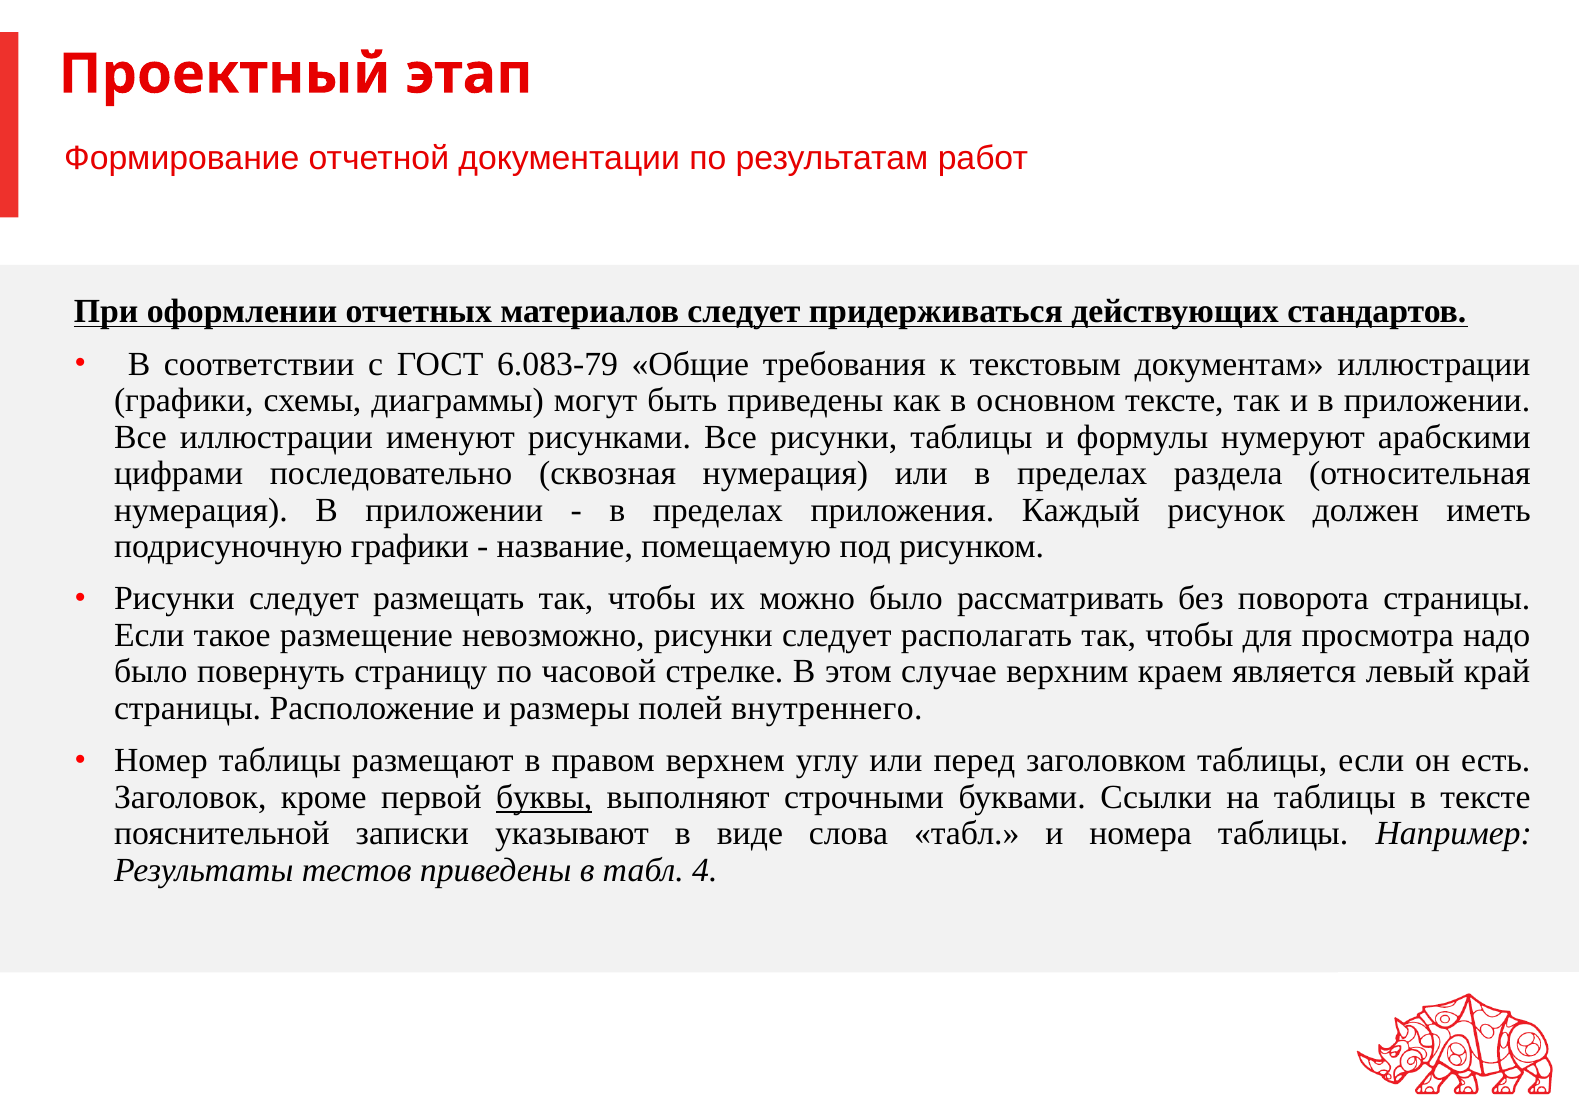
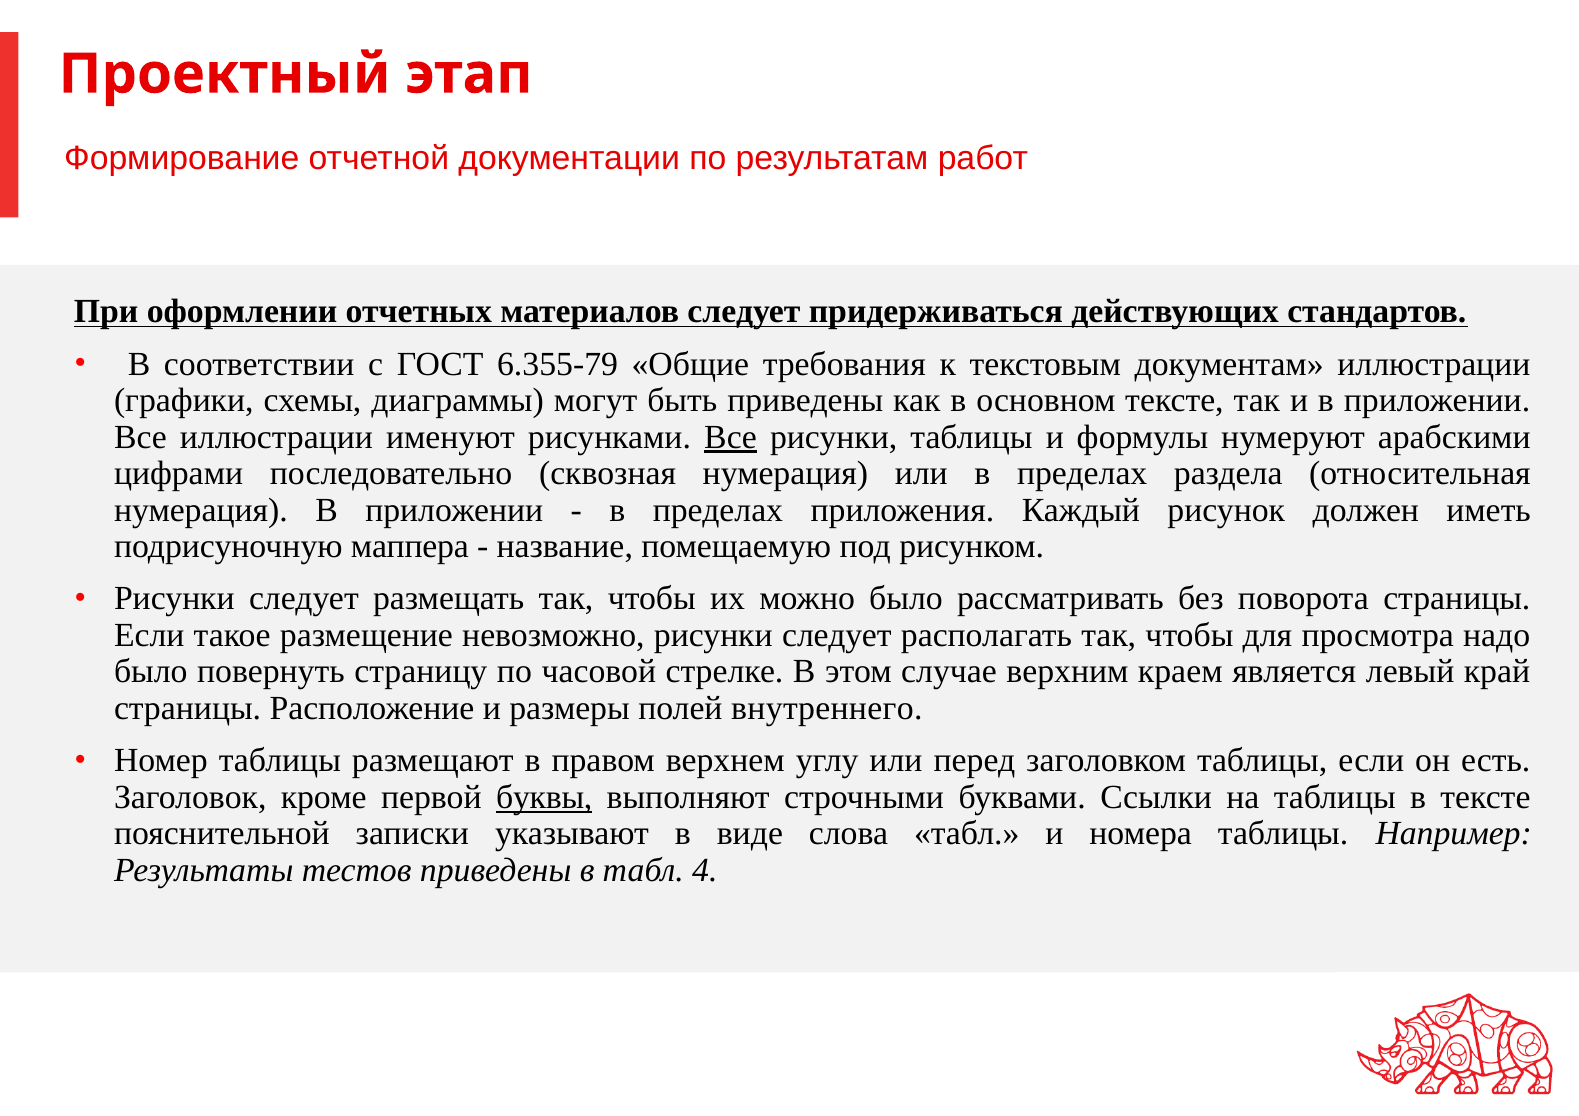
6.083-79: 6.083-79 -> 6.355-79
Все at (731, 437) underline: none -> present
подрисуночную графики: графики -> маппера
